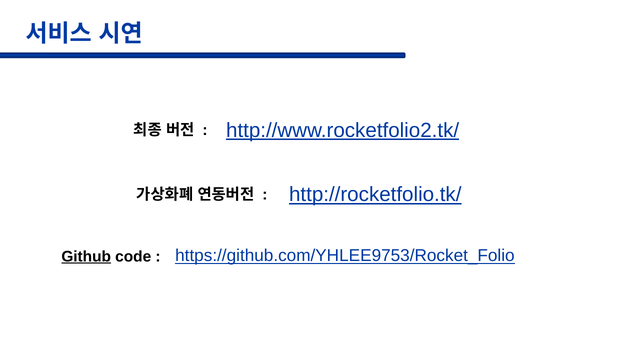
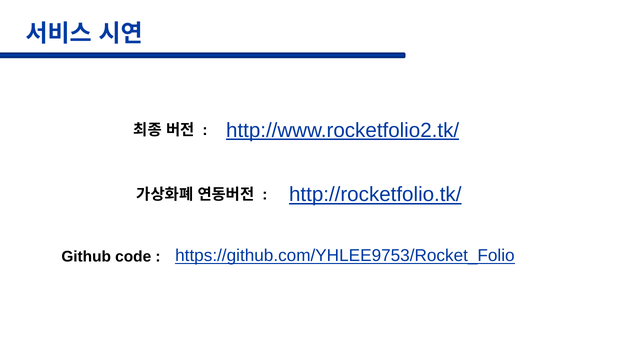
Github underline: present -> none
